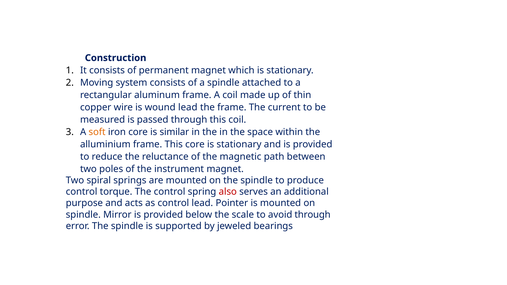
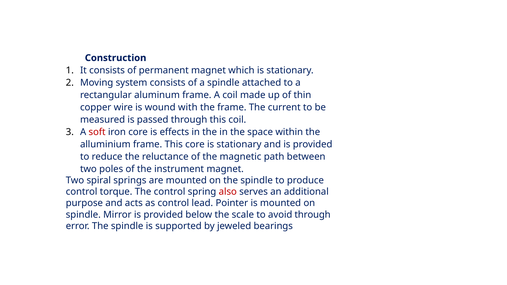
wound lead: lead -> with
soft colour: orange -> red
similar: similar -> effects
